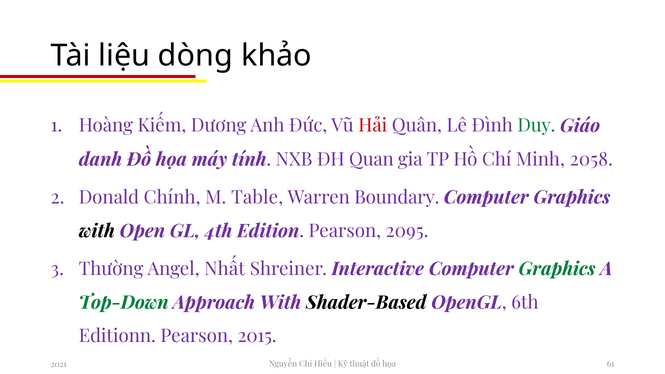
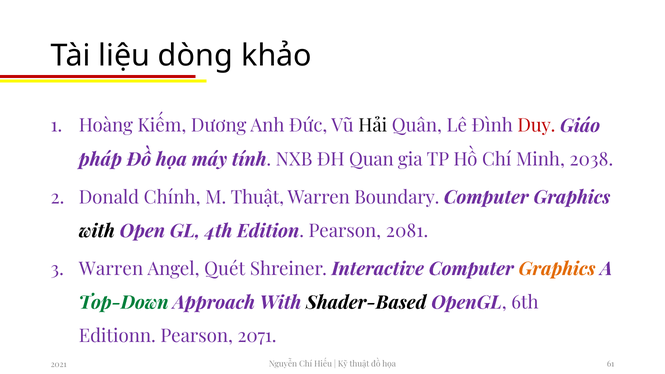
Hải colour: red -> black
Duy colour: green -> red
danh: danh -> pháp
2058: 2058 -> 2038
M Table: Table -> Thuật
2095: 2095 -> 2081
Thường at (111, 269): Thường -> Warren
Nhất: Nhất -> Quét
Graphics at (557, 269) colour: green -> orange
2015: 2015 -> 2071
